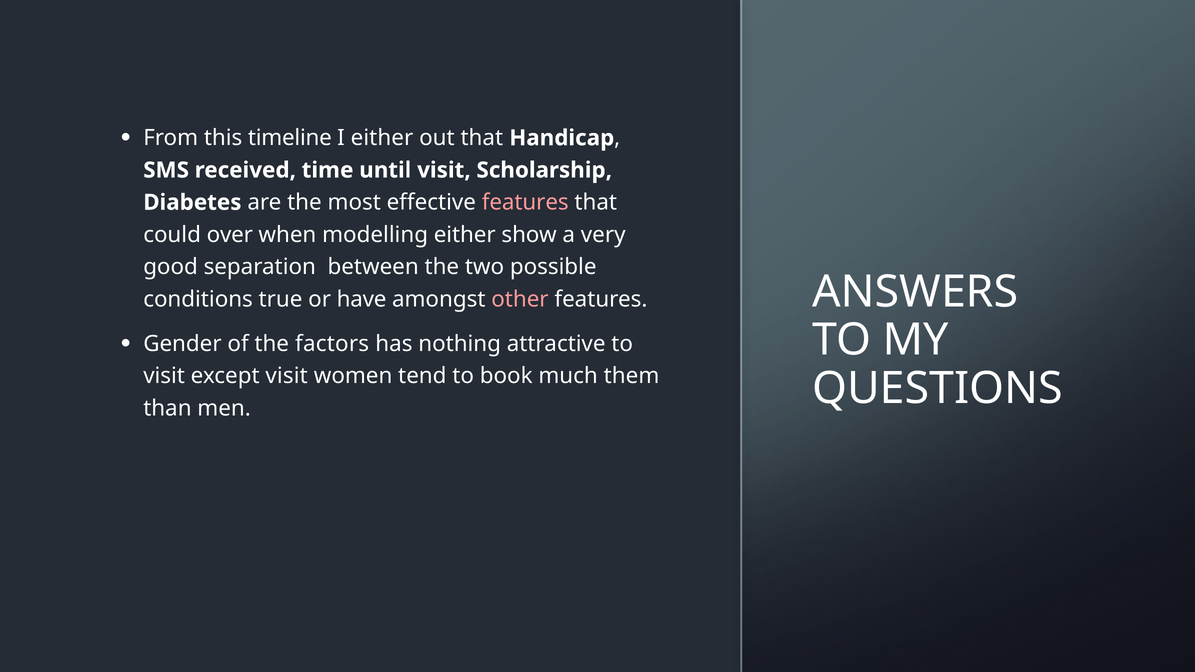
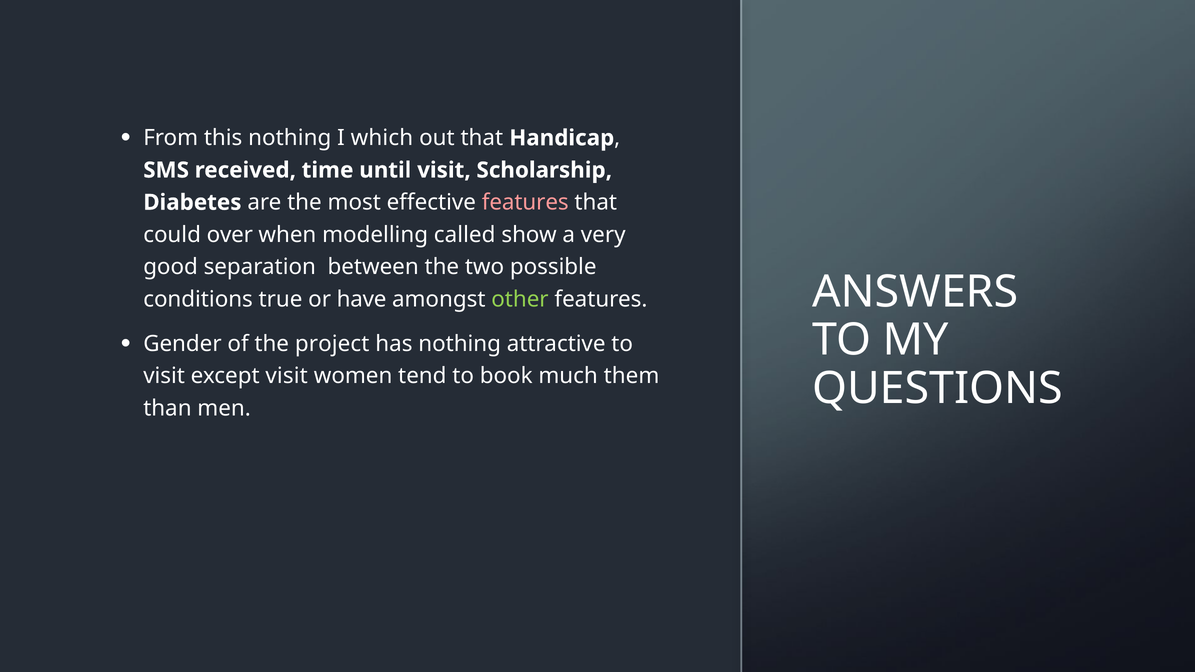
this timeline: timeline -> nothing
I either: either -> which
modelling either: either -> called
other colour: pink -> light green
factors: factors -> project
